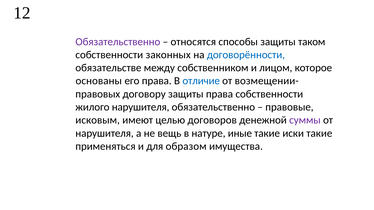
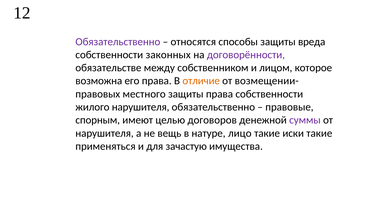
таком: таком -> вреда
договорённости colour: blue -> purple
основаны: основаны -> возможна
отличие colour: blue -> orange
договору: договору -> местного
исковым: исковым -> спорным
иные: иные -> лицо
образом: образом -> зачастую
